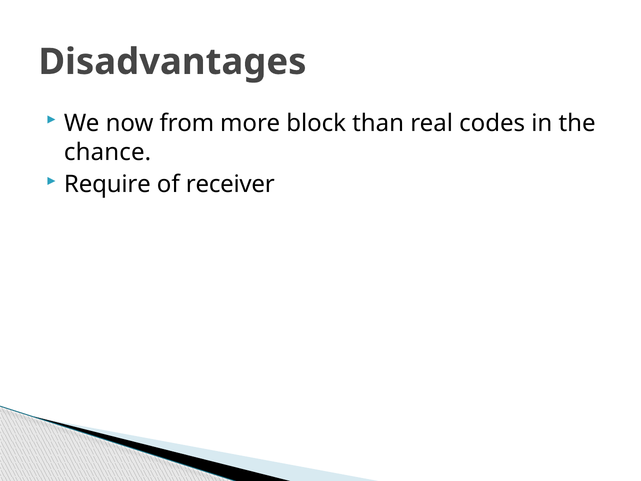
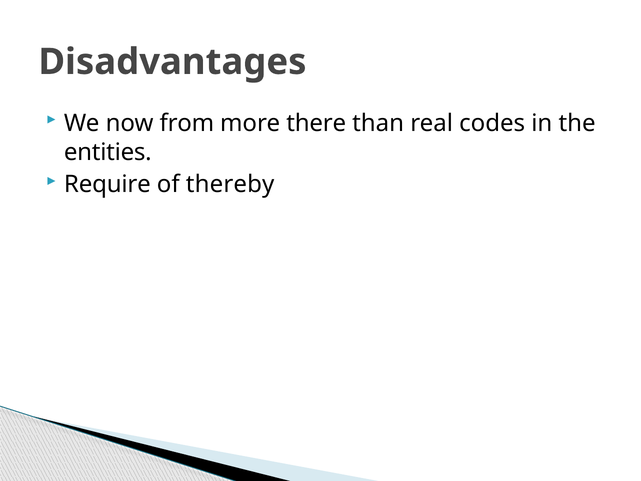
block: block -> there
chance: chance -> entities
receiver: receiver -> thereby
